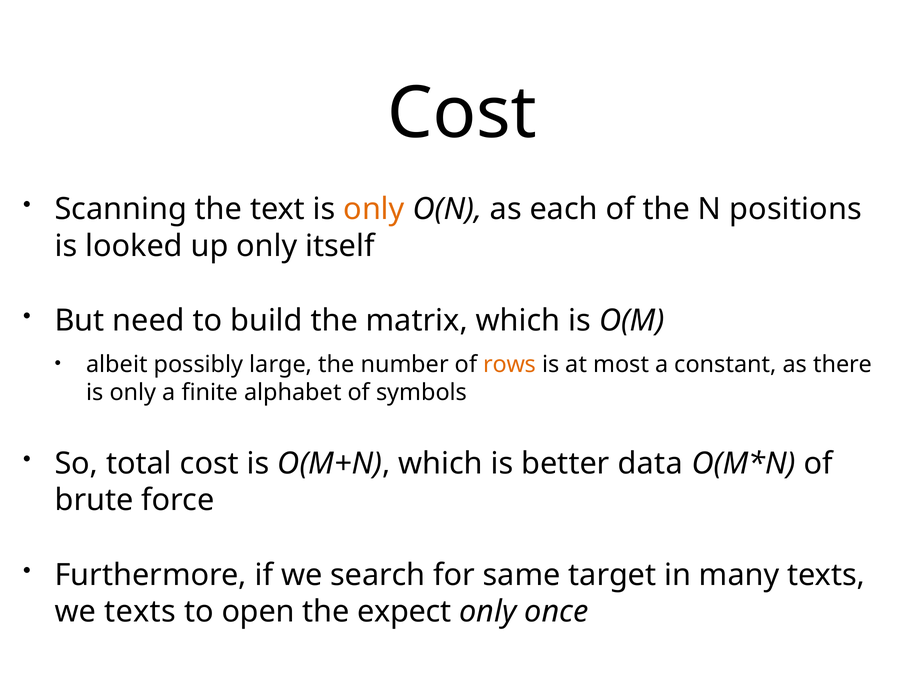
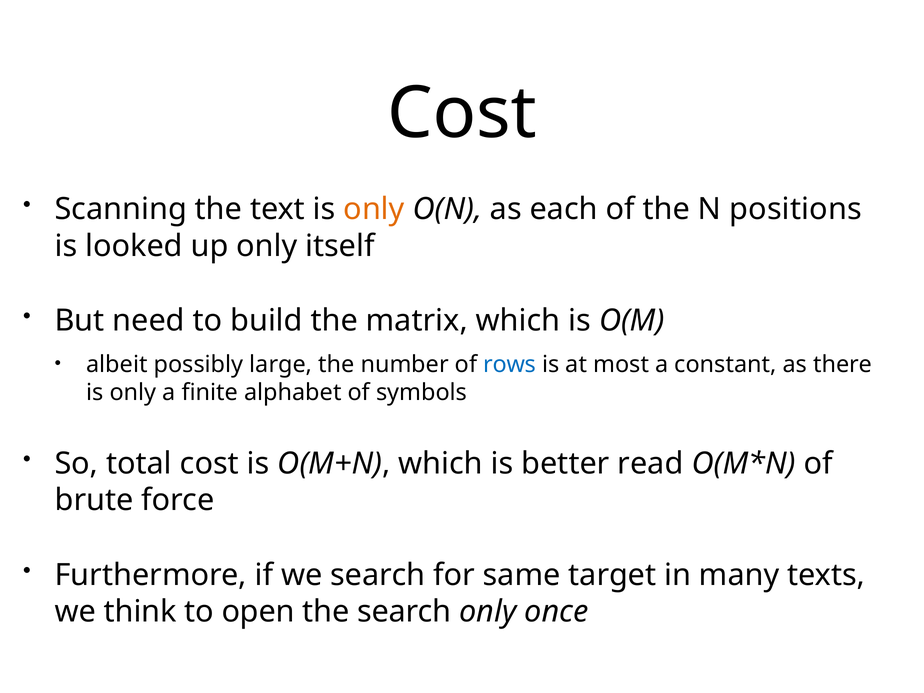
rows colour: orange -> blue
data: data -> read
we texts: texts -> think
the expect: expect -> search
